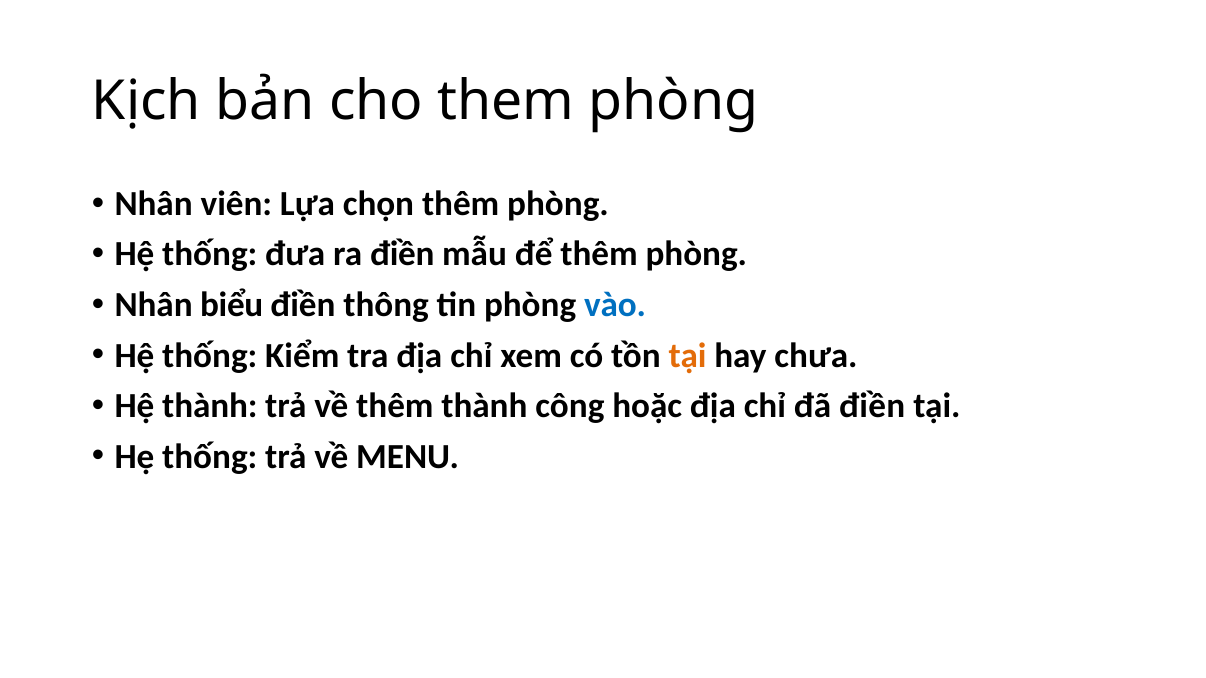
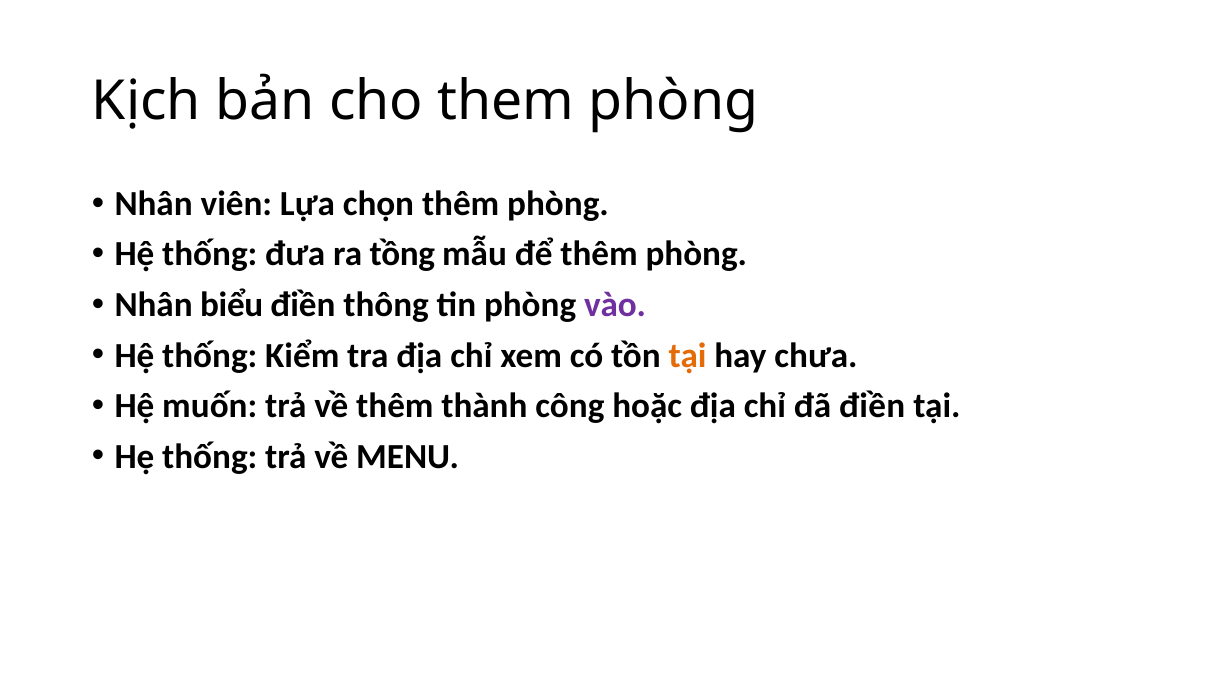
ra điền: điền -> tồng
vào colour: blue -> purple
Hệ thành: thành -> muốn
